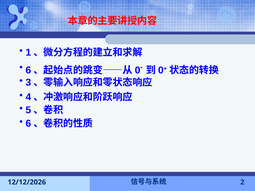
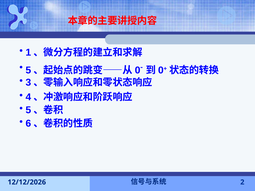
6 at (28, 70): 6 -> 5
